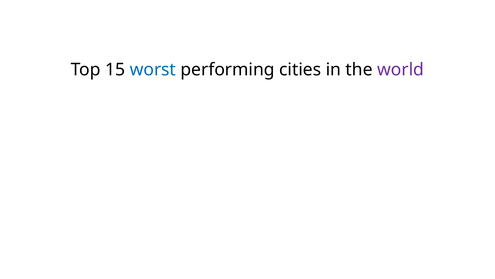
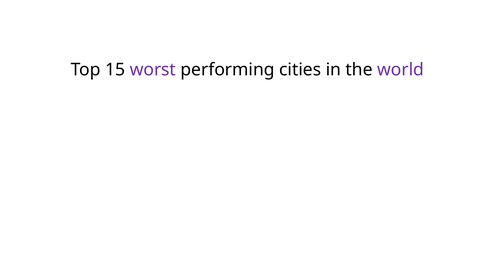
worst colour: blue -> purple
